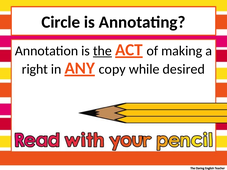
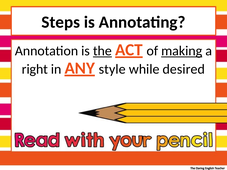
Circle: Circle -> Steps
making underline: none -> present
copy: copy -> style
